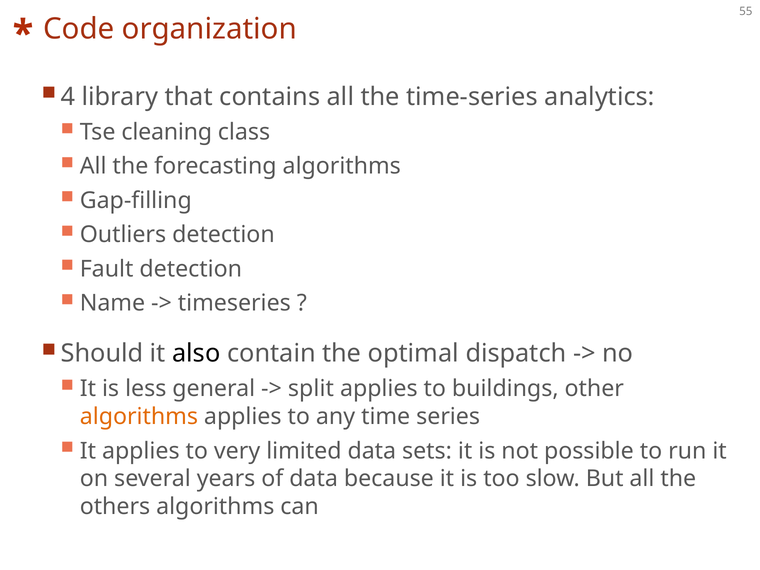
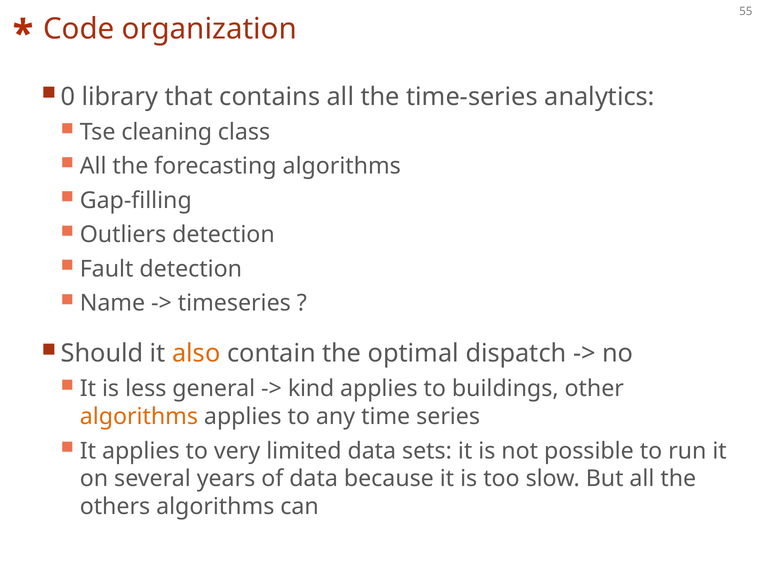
4: 4 -> 0
also colour: black -> orange
split: split -> kind
